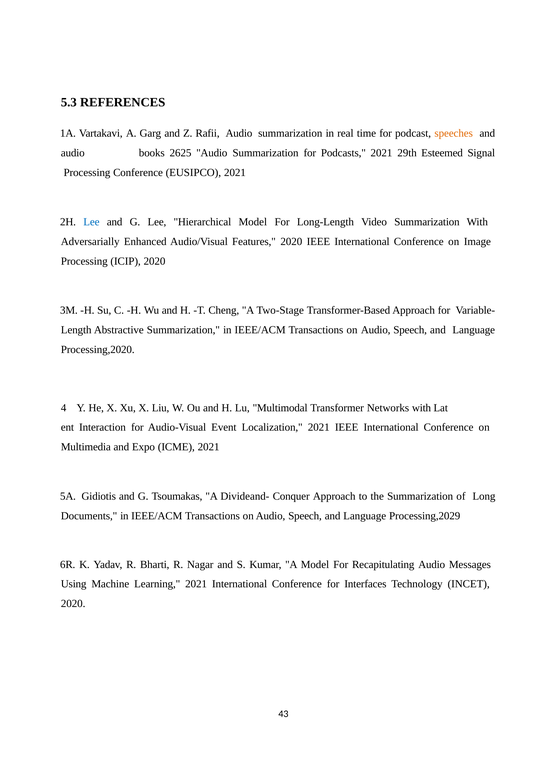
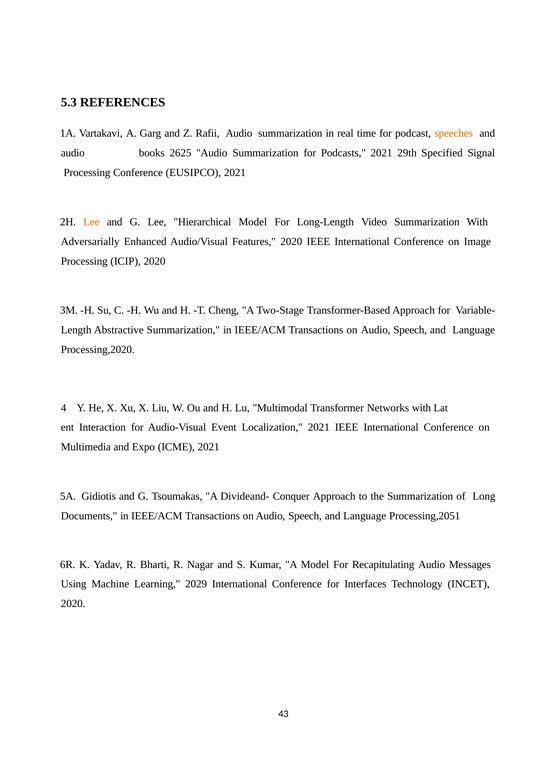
Esteemed: Esteemed -> Specified
Lee at (91, 222) colour: blue -> orange
Processing,2029: Processing,2029 -> Processing,2051
Learning 2021: 2021 -> 2029
